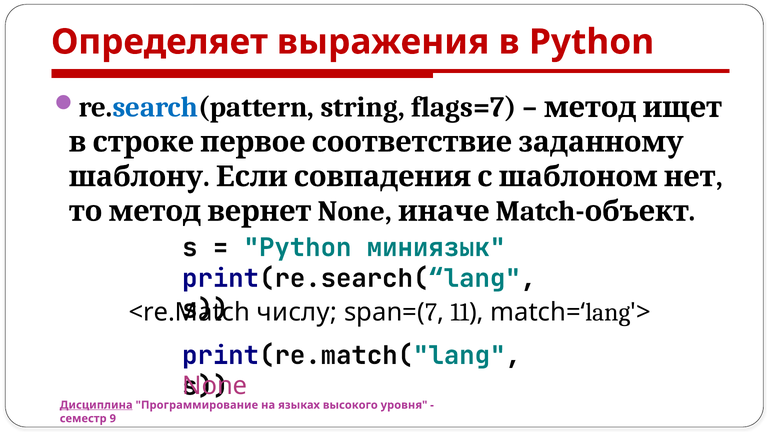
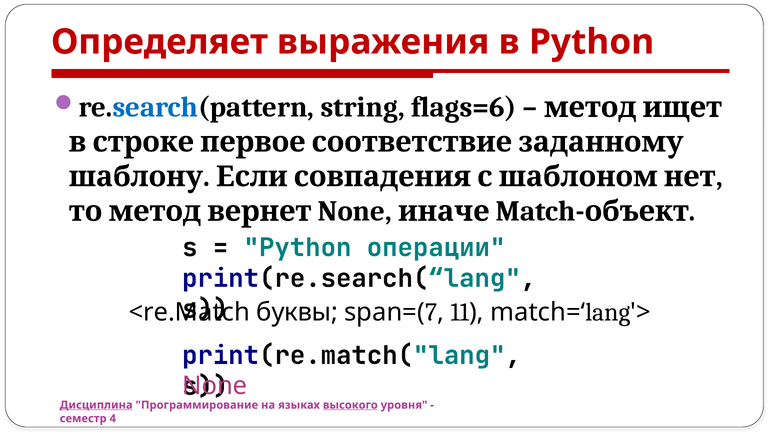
flags=7: flags=7 -> flags=6
миниязык: миниязык -> операции
числу: числу -> буквы
высокого underline: none -> present
9: 9 -> 4
